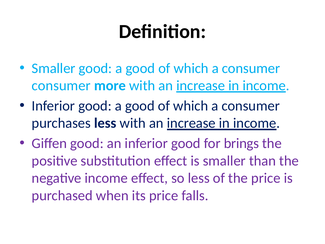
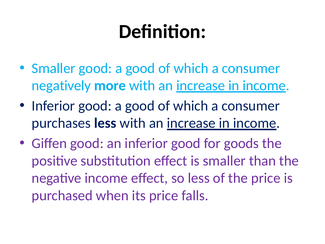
consumer at (61, 86): consumer -> negatively
brings: brings -> goods
